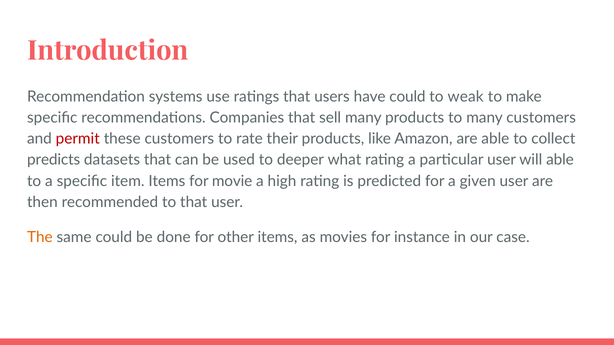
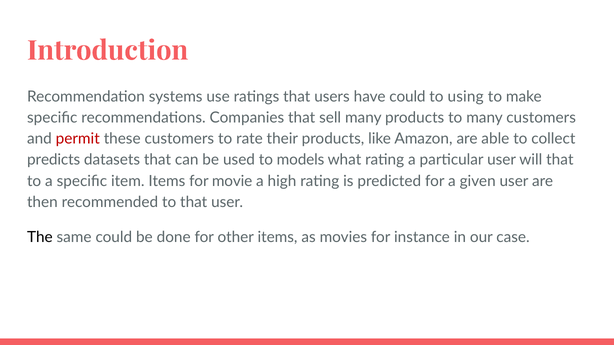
weak: weak -> using
deeper: deeper -> models
will able: able -> that
The colour: orange -> black
